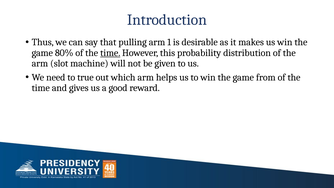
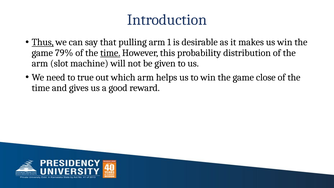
Thus underline: none -> present
80%: 80% -> 79%
from: from -> close
